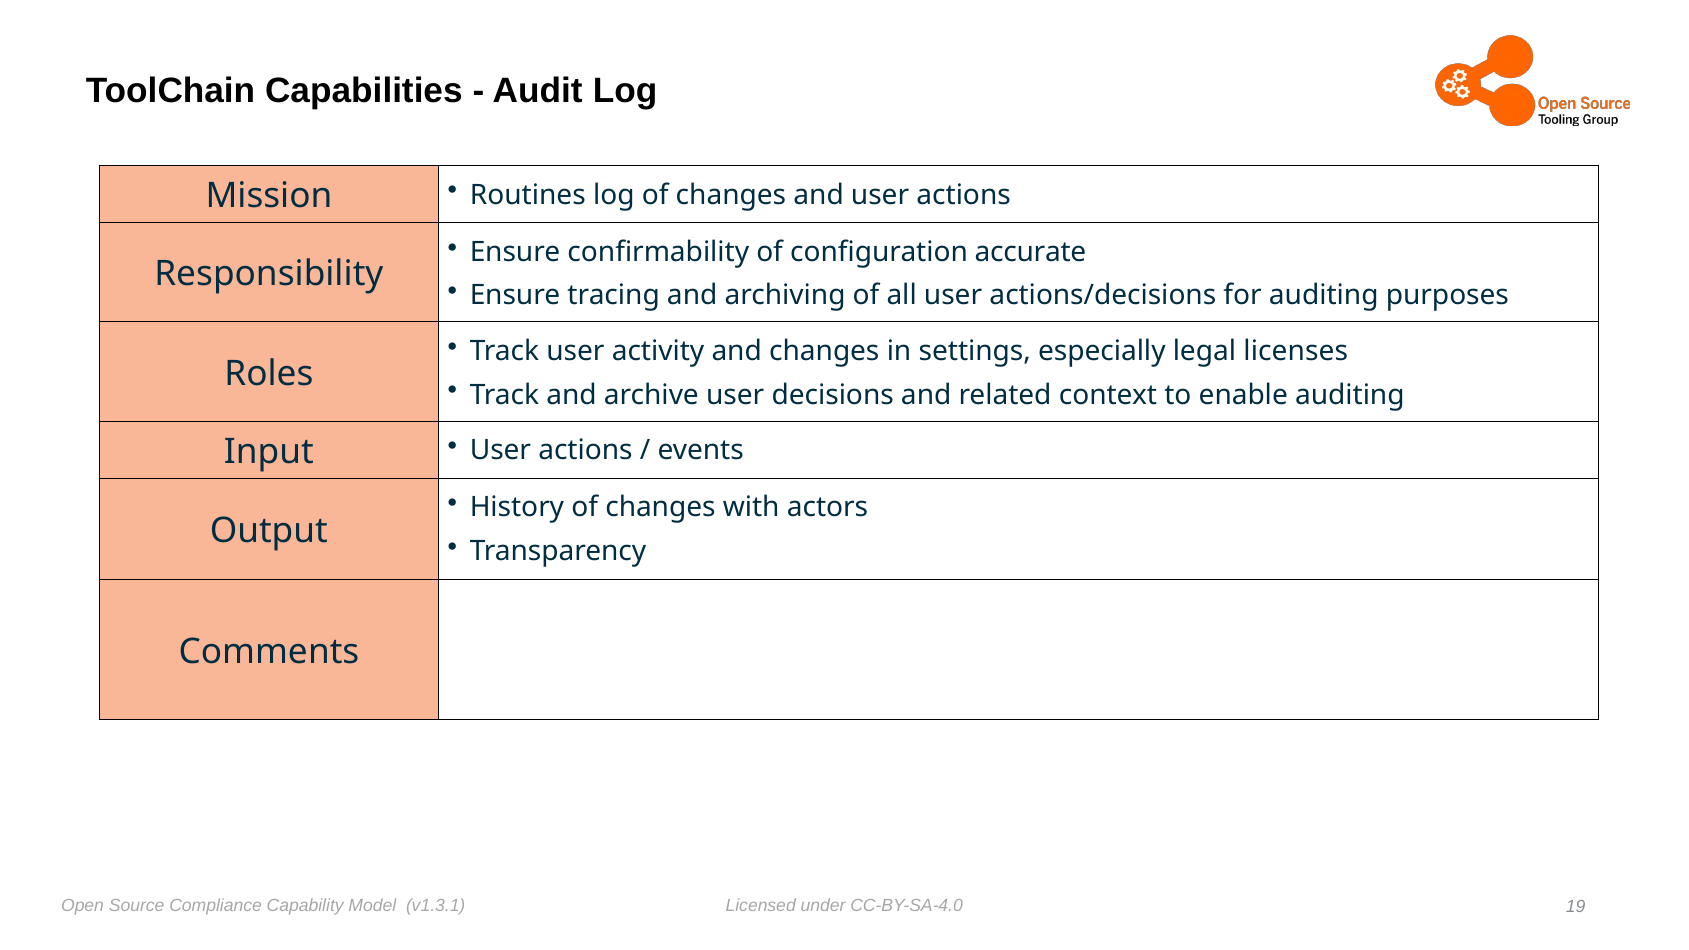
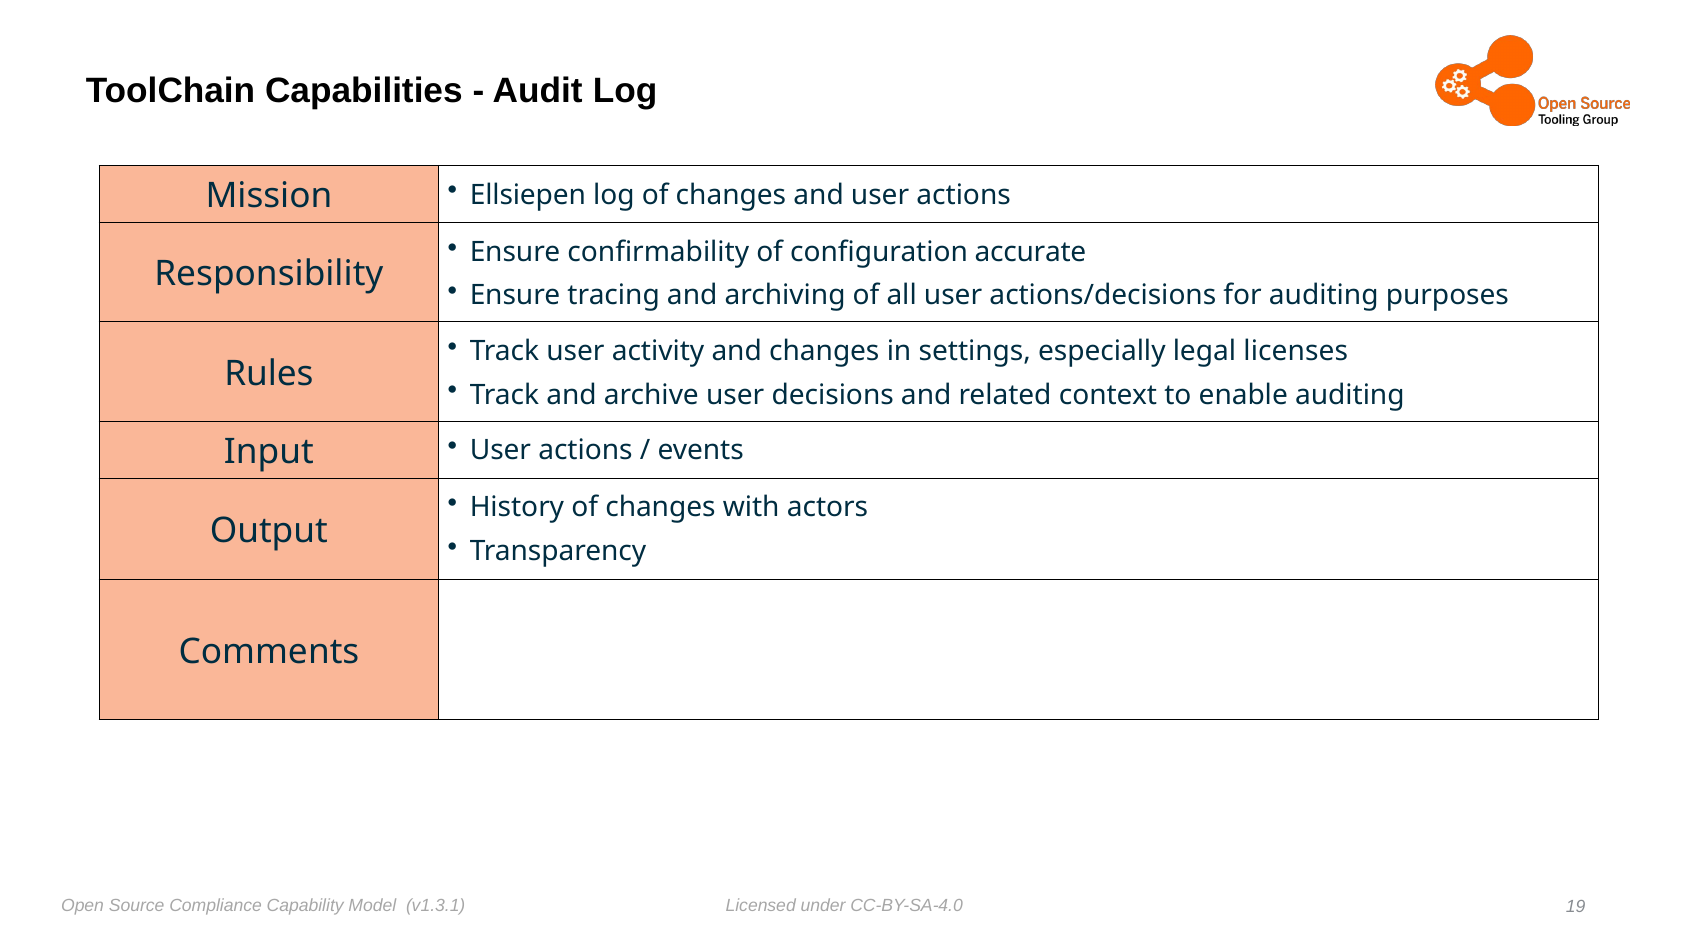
Routines: Routines -> Ellsiepen
Roles: Roles -> Rules
